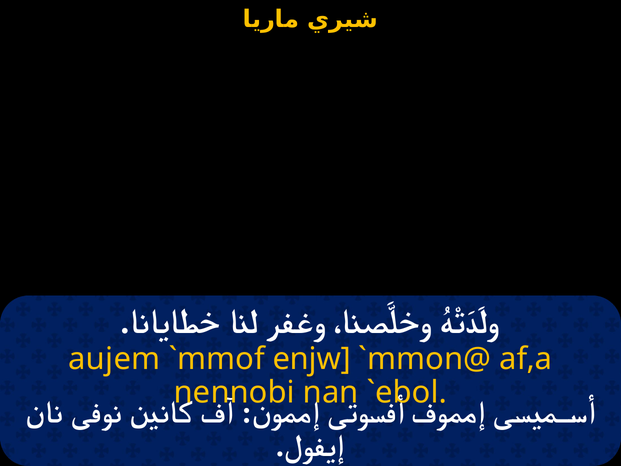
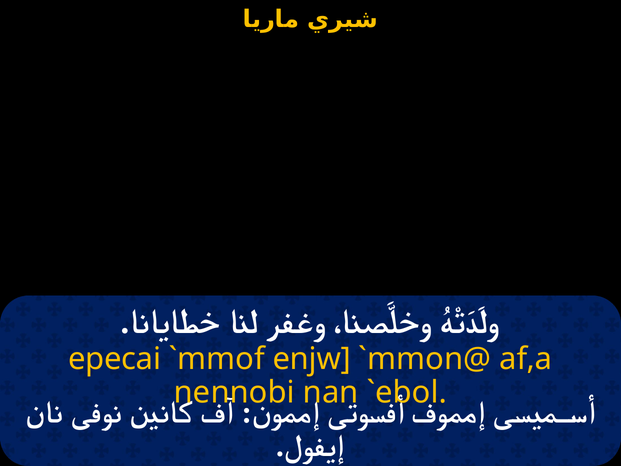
aujem: aujem -> epecai
